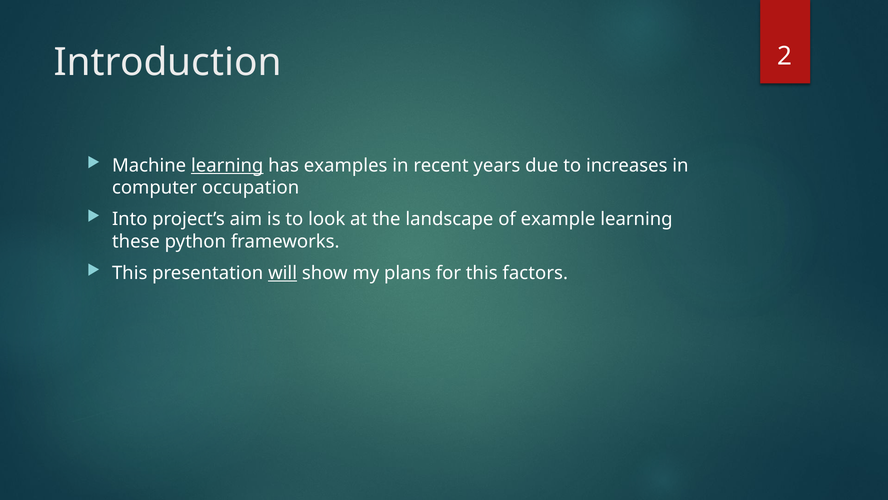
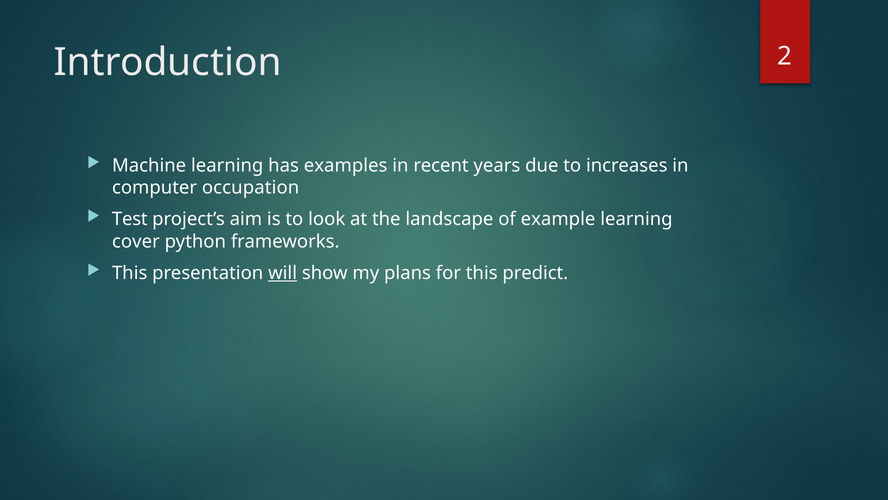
learning at (227, 165) underline: present -> none
Into: Into -> Test
these: these -> cover
factors: factors -> predict
